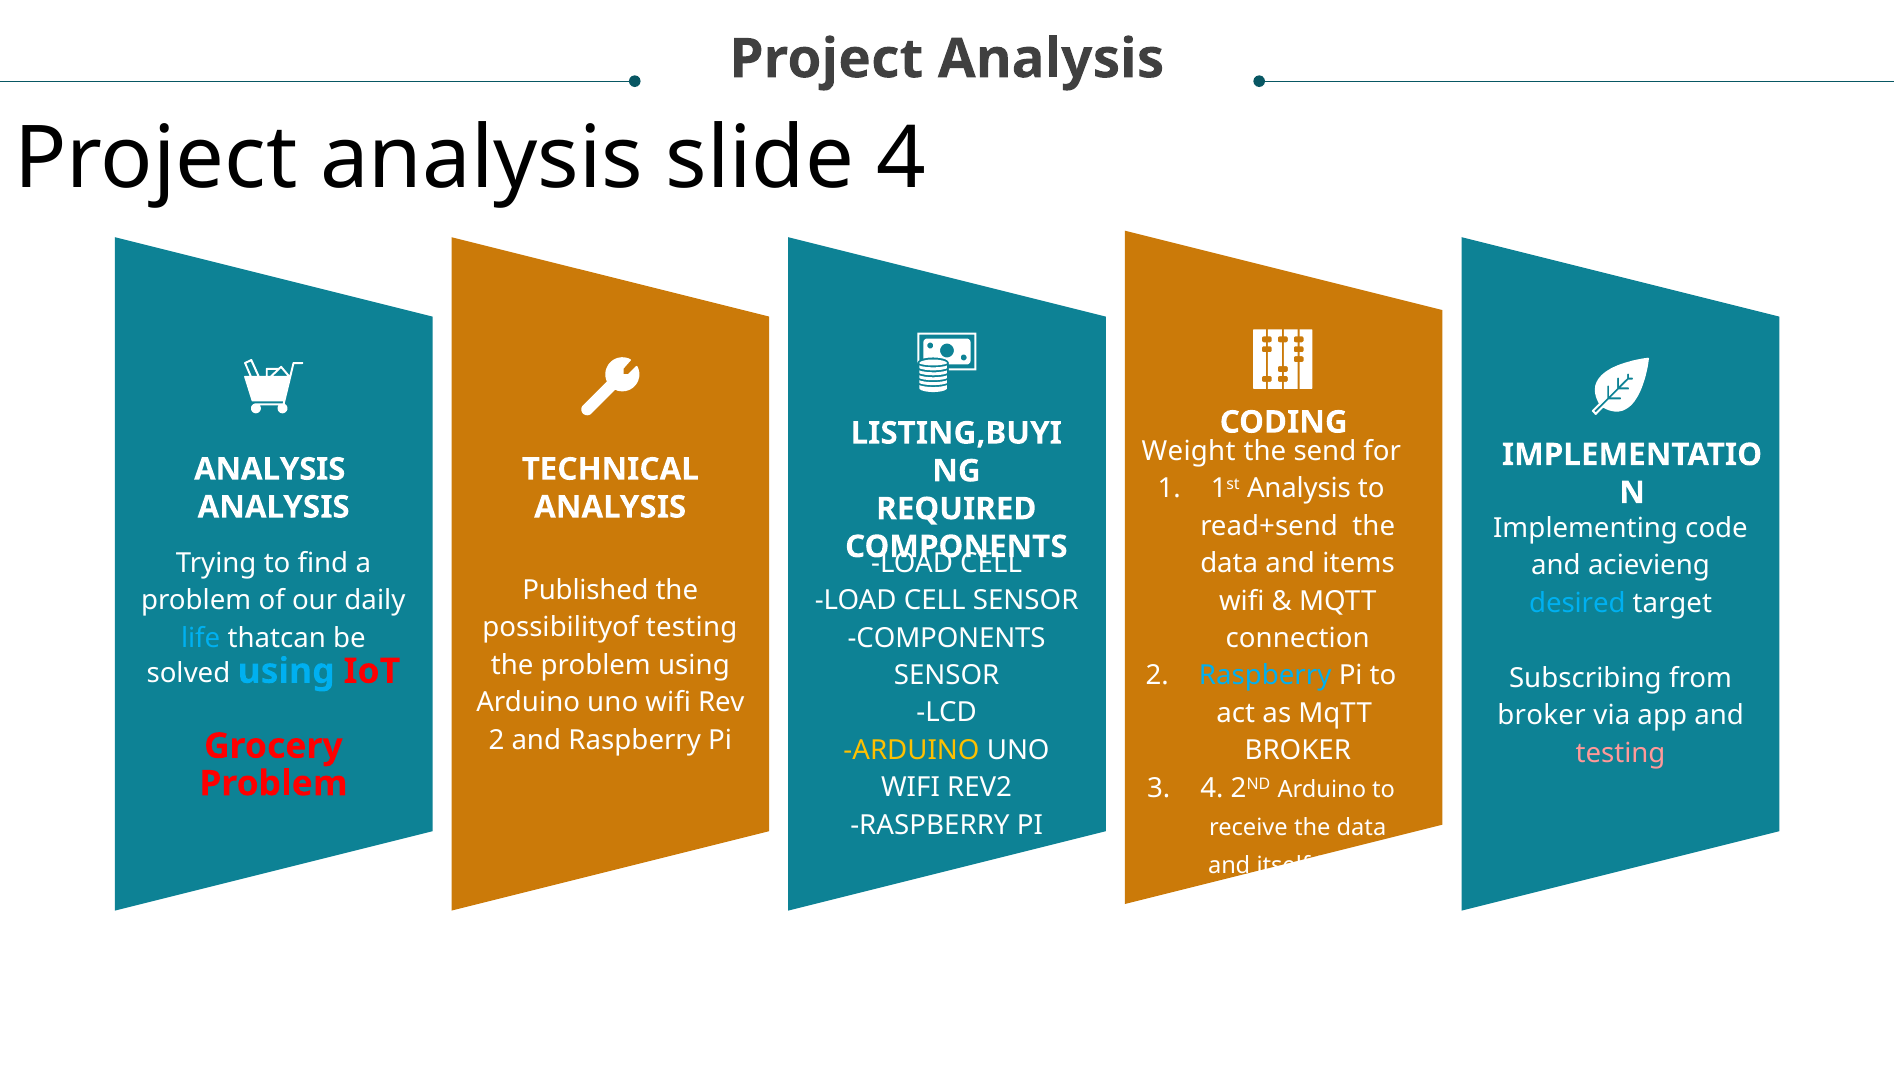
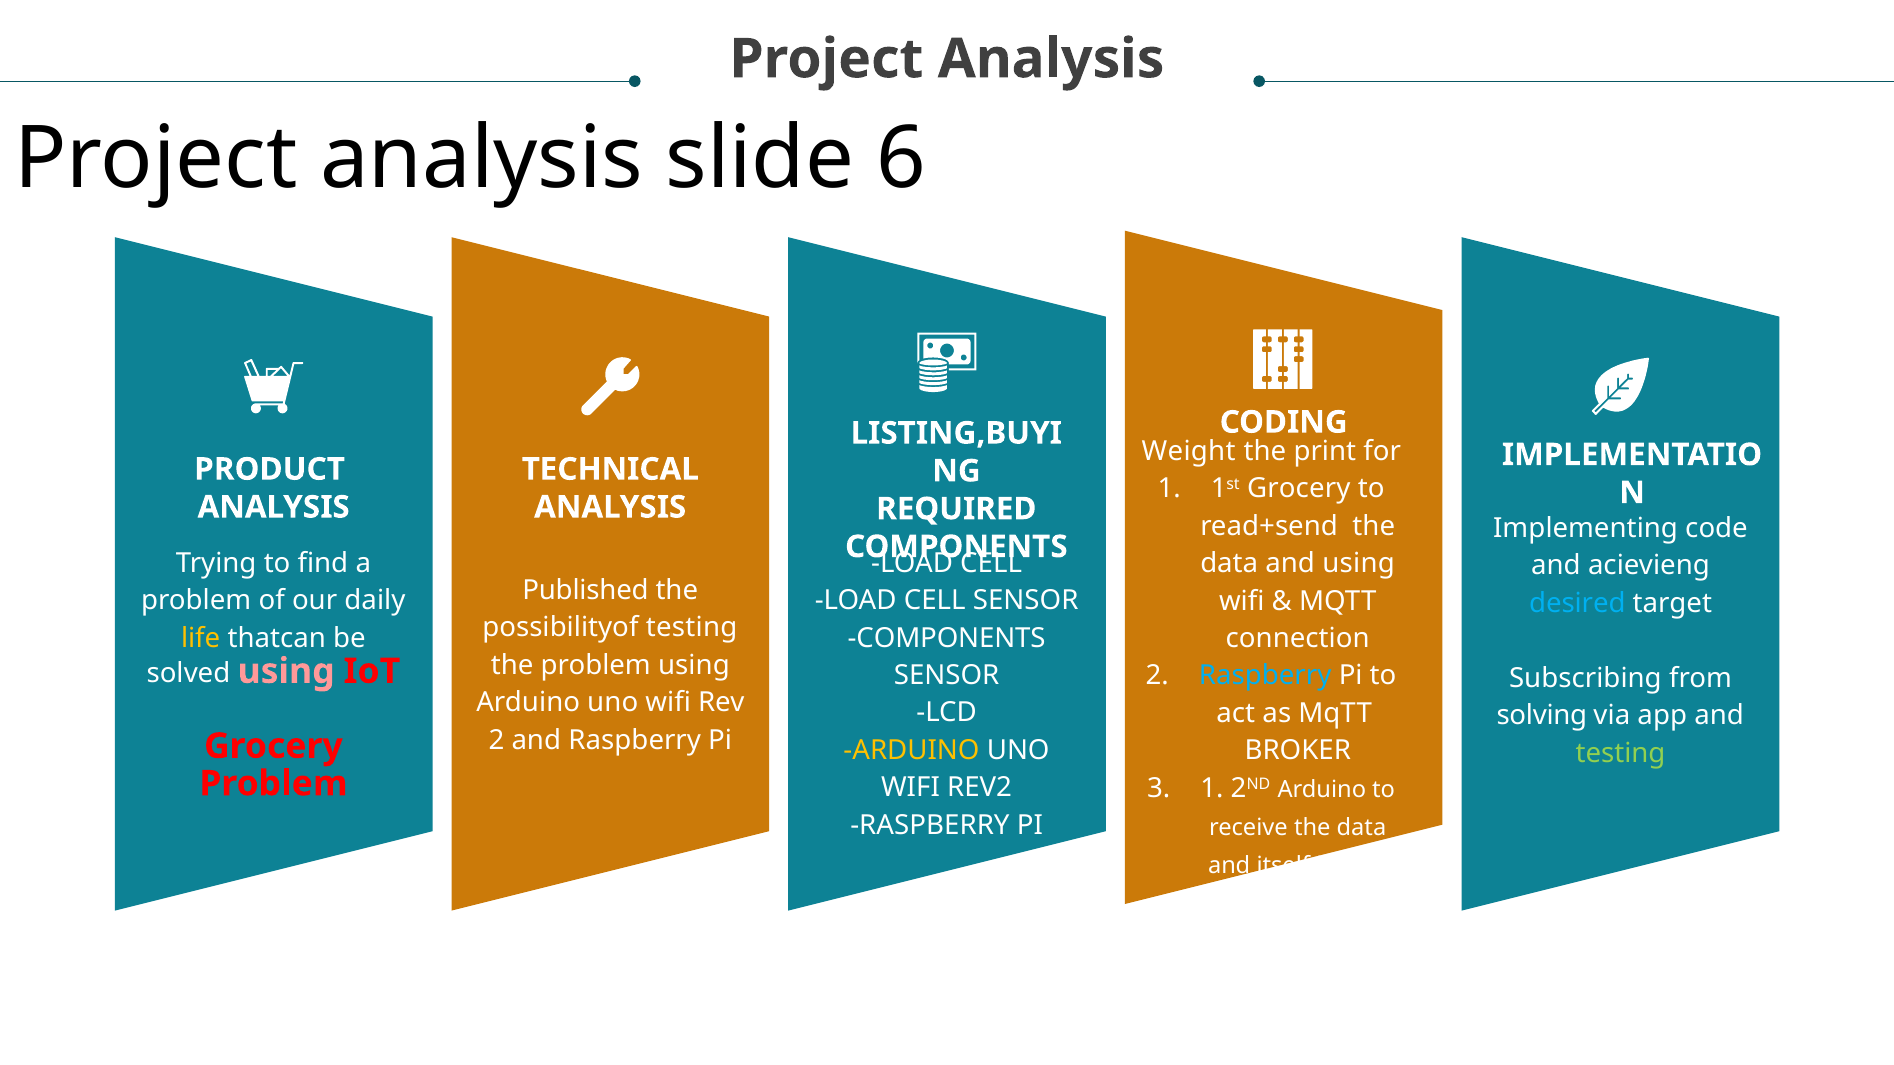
slide 4: 4 -> 6
send: send -> print
ANALYSIS at (270, 469): ANALYSIS -> PRODUCT
1st Analysis: Analysis -> Grocery
and items: items -> using
life colour: light blue -> yellow
using at (286, 671) colour: light blue -> pink
broker at (1542, 716): broker -> solving
testing at (1621, 753) colour: pink -> light green
3 4: 4 -> 1
